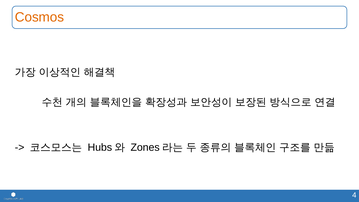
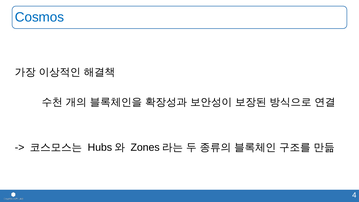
Cosmos colour: orange -> blue
